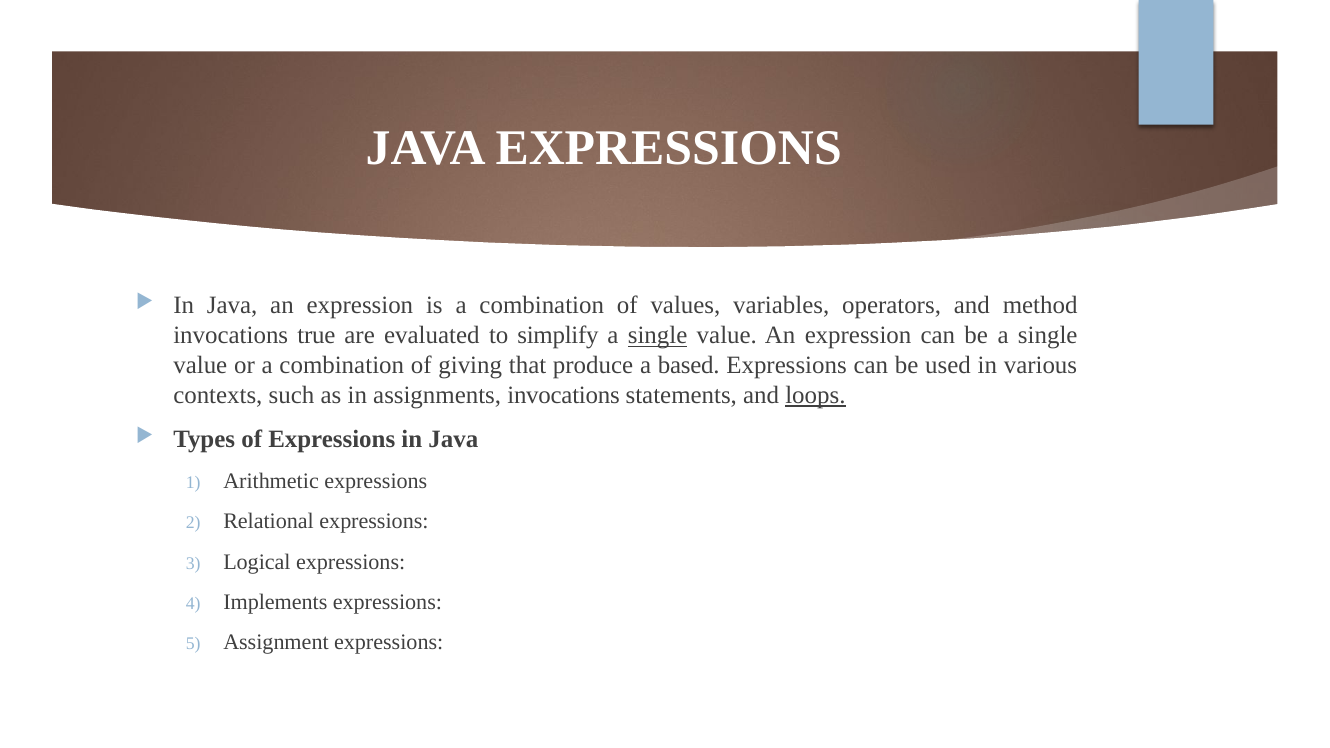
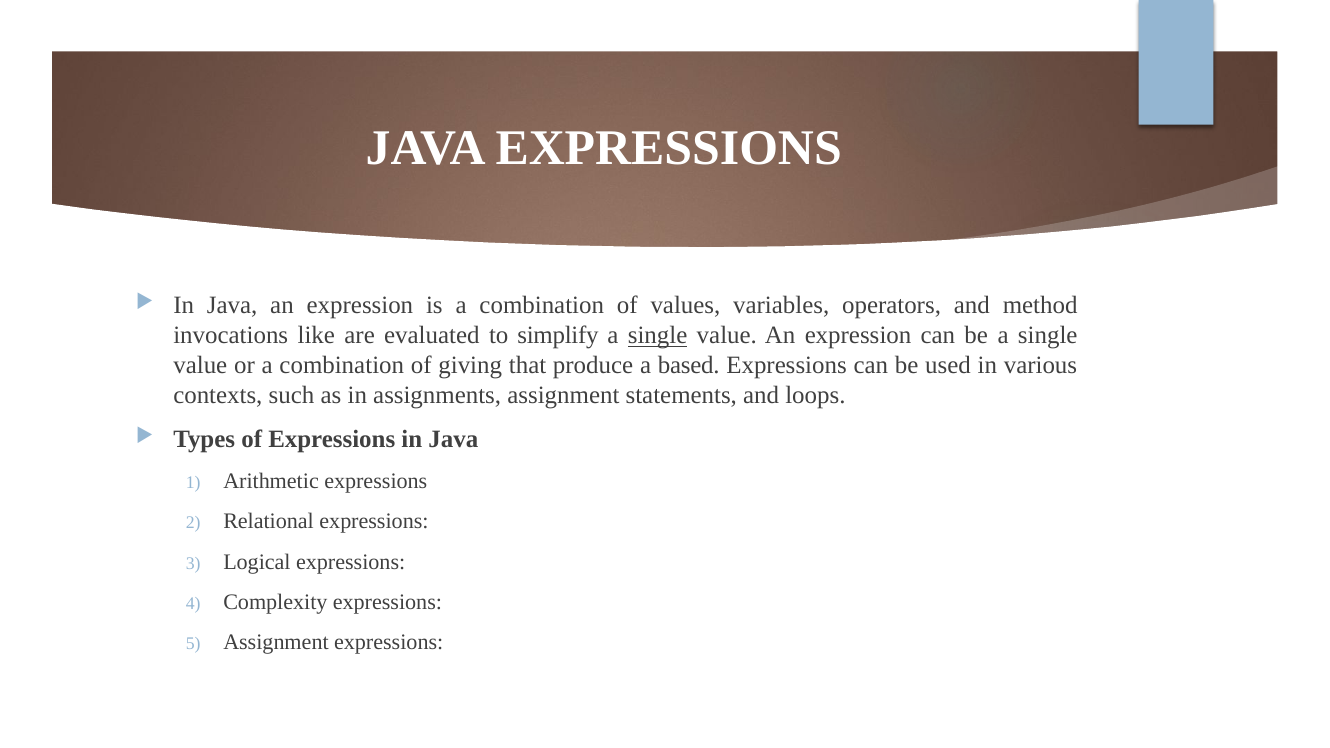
true: true -> like
assignments invocations: invocations -> assignment
loops underline: present -> none
Implements: Implements -> Complexity
